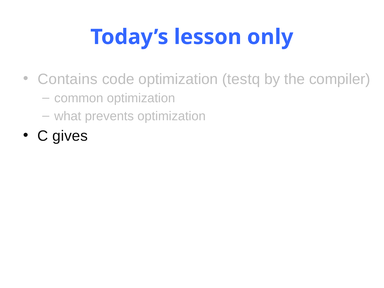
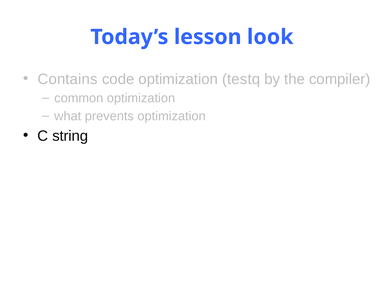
only: only -> look
gives: gives -> string
